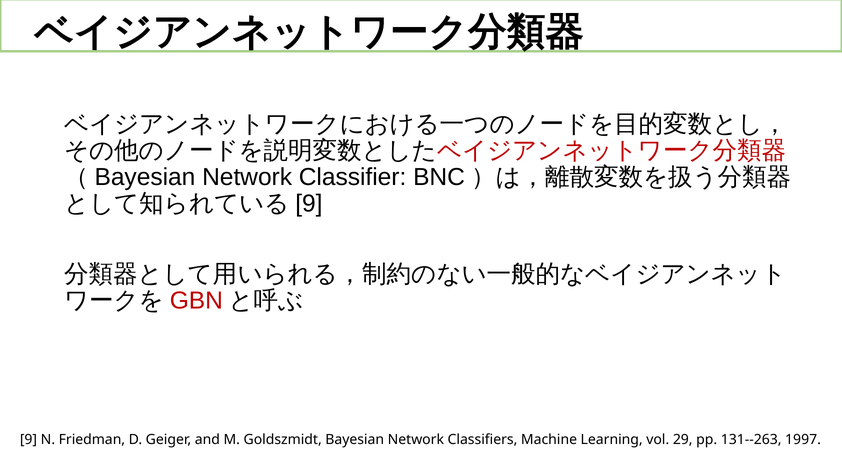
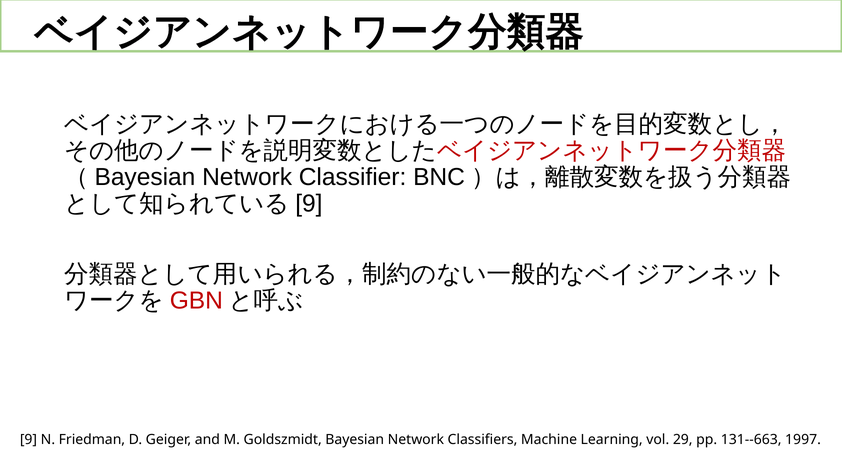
131--263: 131--263 -> 131--663
